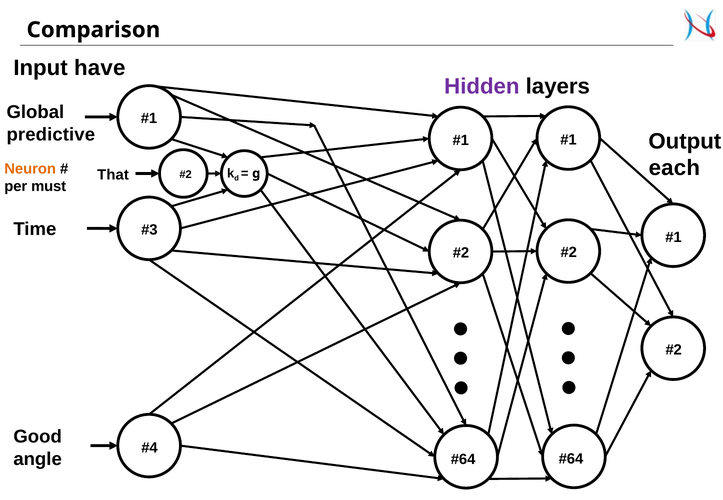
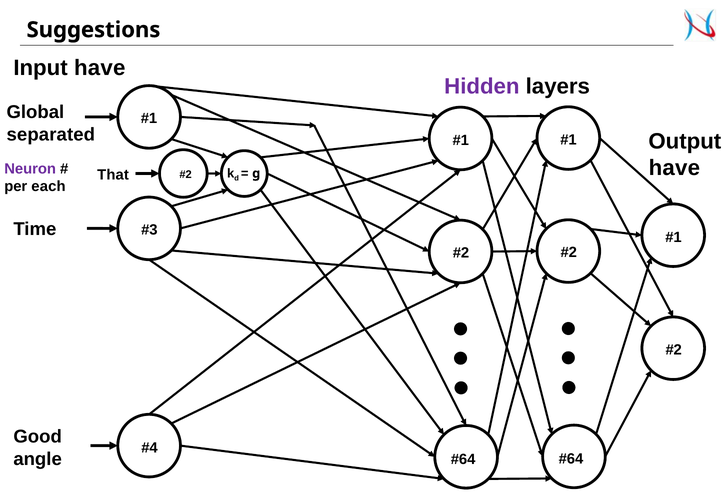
Comparison: Comparison -> Suggestions
predictive: predictive -> separated
each at (674, 168): each -> have
Neuron colour: orange -> purple
must: must -> each
